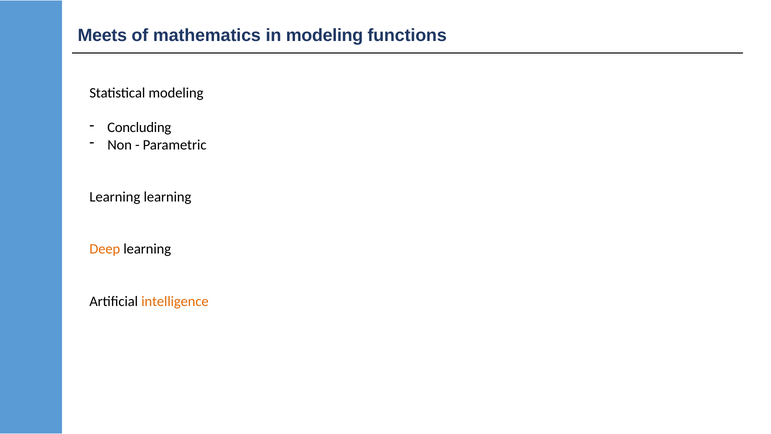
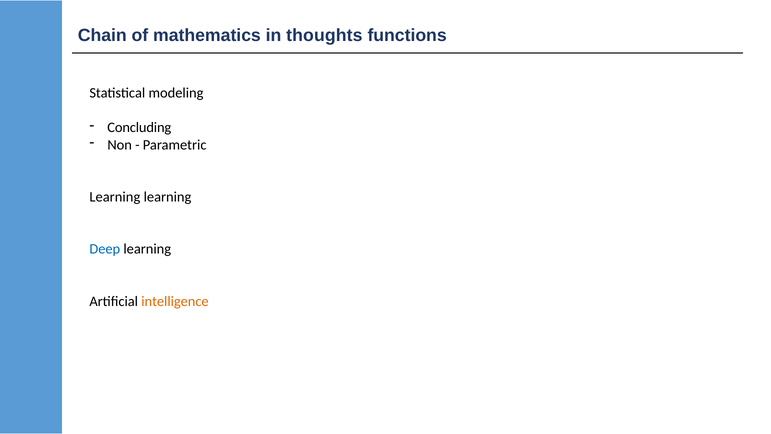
Meets: Meets -> Chain
in modeling: modeling -> thoughts
Deep colour: orange -> blue
